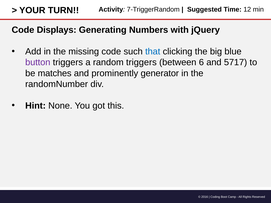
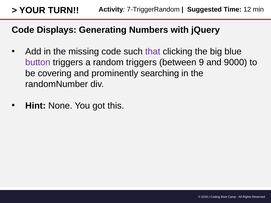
that colour: blue -> purple
6: 6 -> 9
5717: 5717 -> 9000
matches: matches -> covering
generator: generator -> searching
